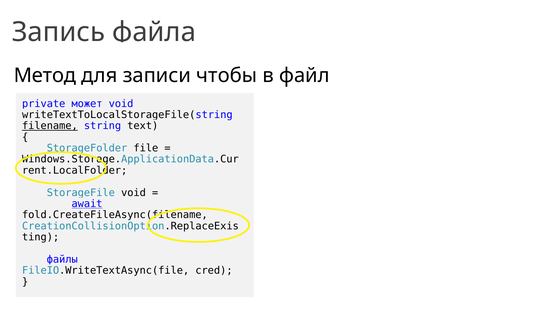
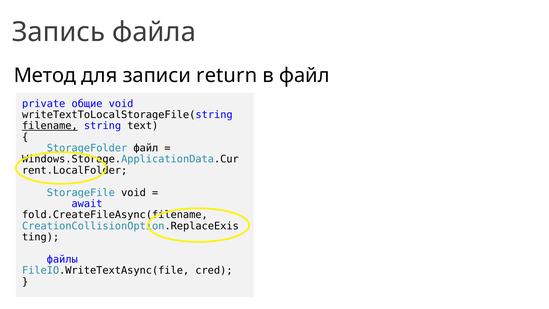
чтобы: чтобы -> return
может: может -> общие
file at (146, 148): file -> файл
await underline: present -> none
